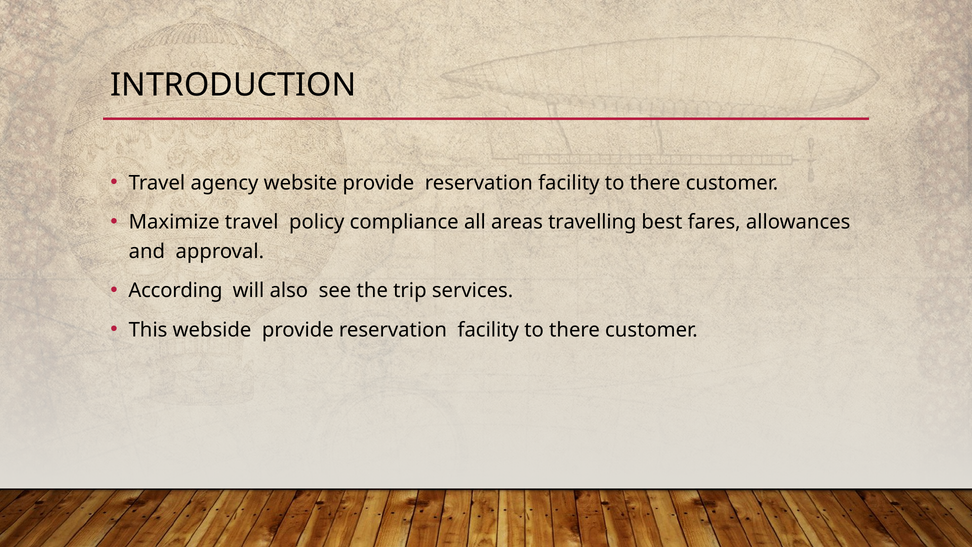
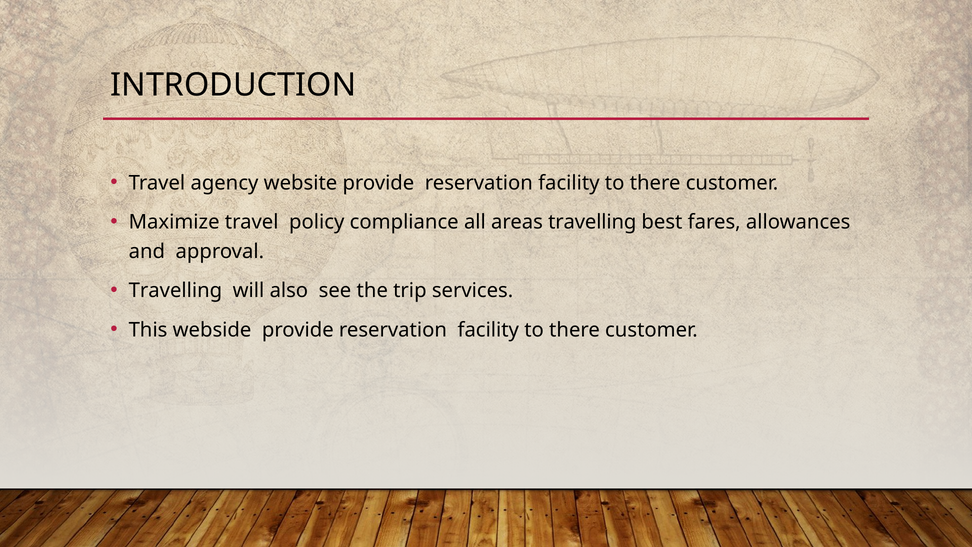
According at (176, 291): According -> Travelling
